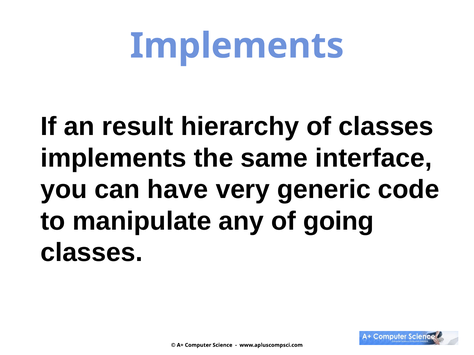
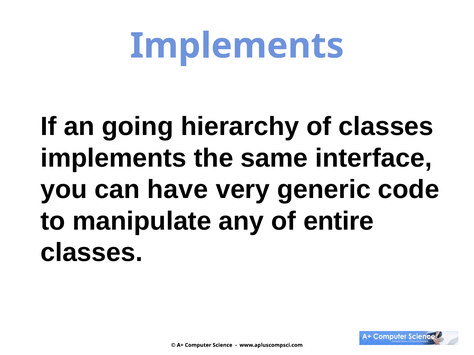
result: result -> going
going: going -> entire
